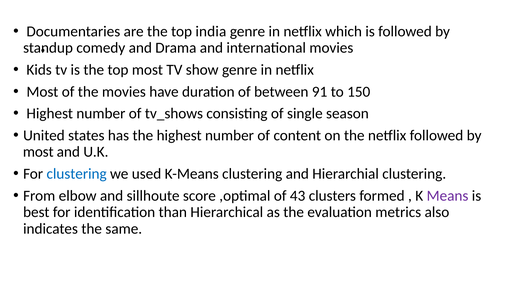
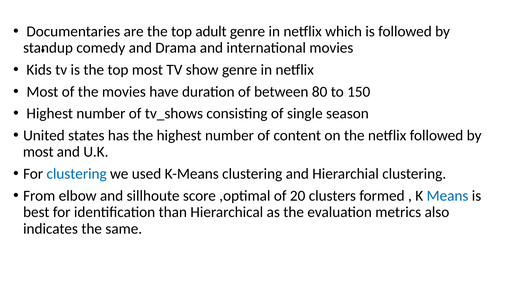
india: india -> adult
91: 91 -> 80
43: 43 -> 20
Means colour: purple -> blue
